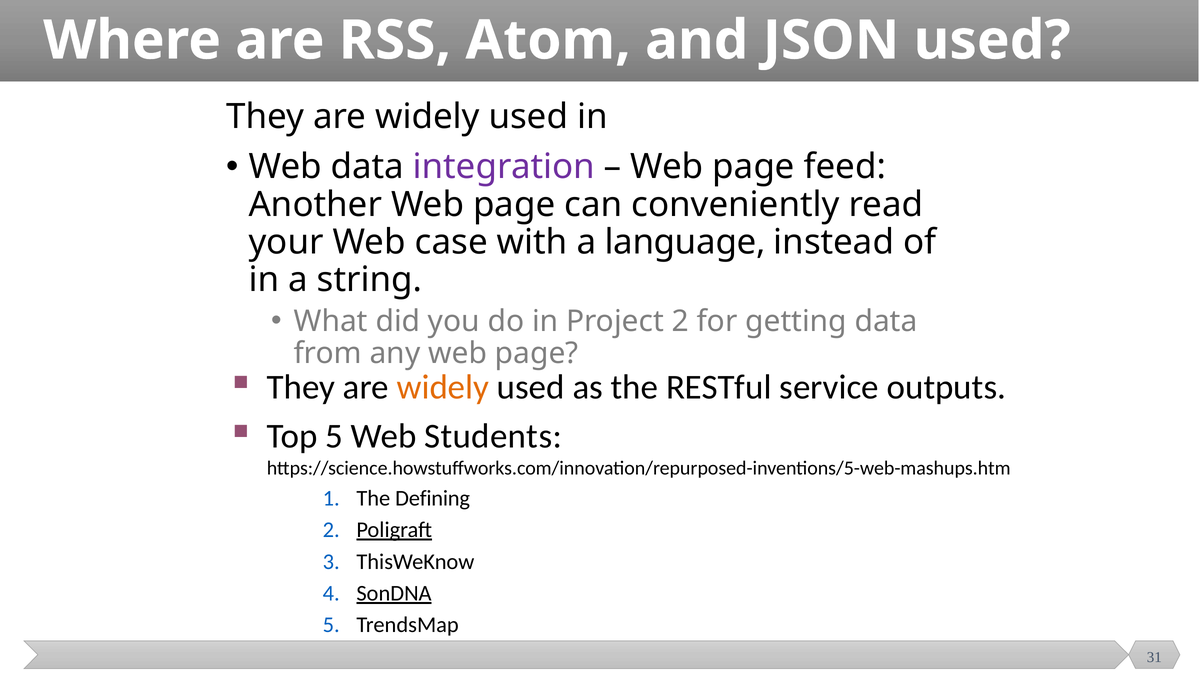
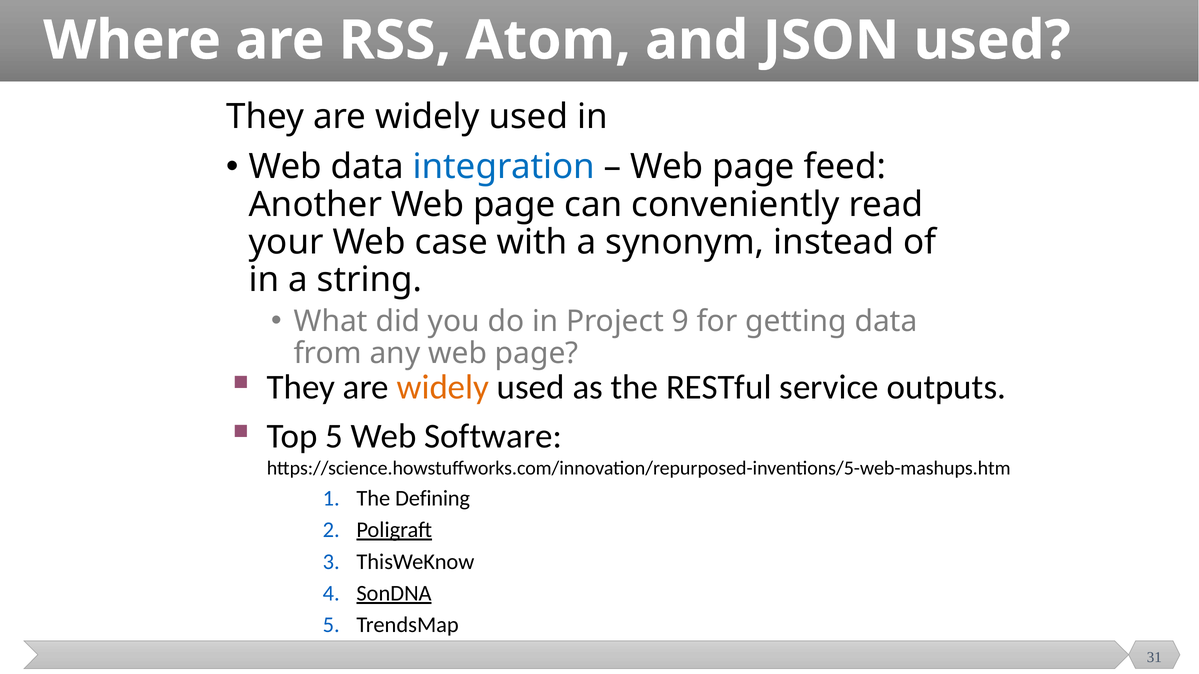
integration colour: purple -> blue
language: language -> synonym
Project 2: 2 -> 9
Students: Students -> Software
